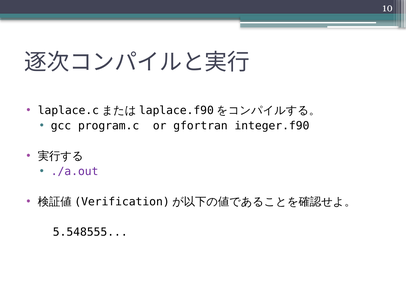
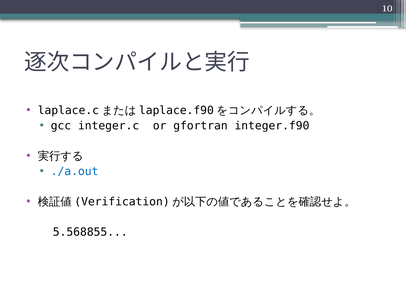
program.c: program.c -> integer.c
./a.out colour: purple -> blue
5.548555: 5.548555 -> 5.568855
